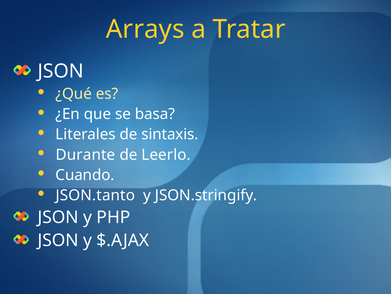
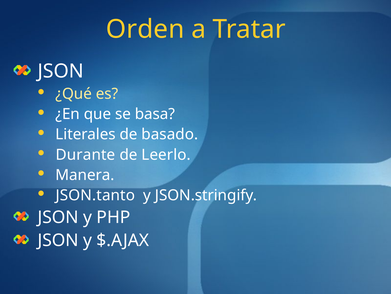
Arrays: Arrays -> Orden
sintaxis: sintaxis -> basado
Cuando: Cuando -> Manera
